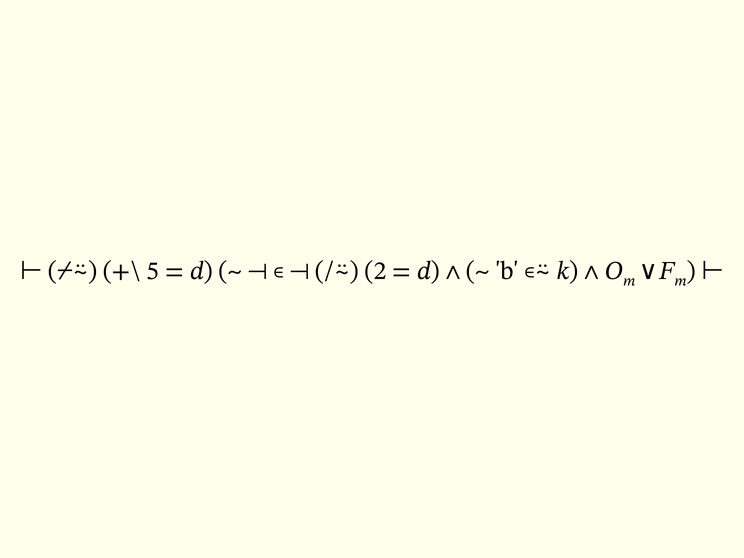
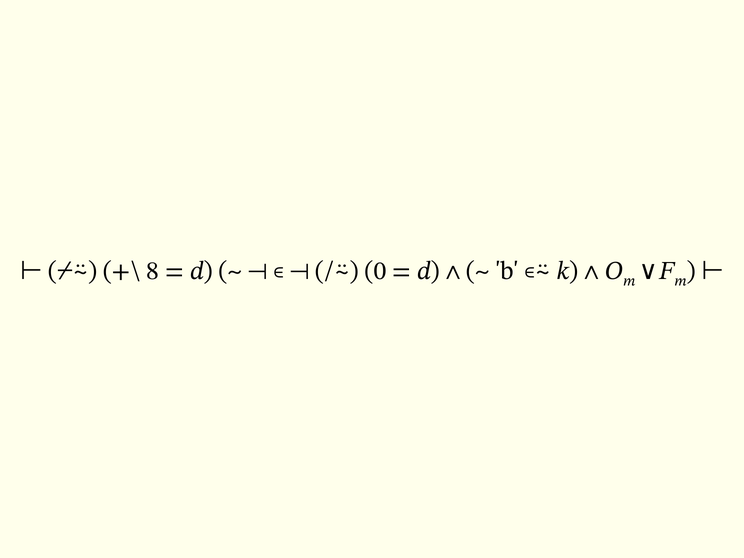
5: 5 -> 8
2: 2 -> 0
